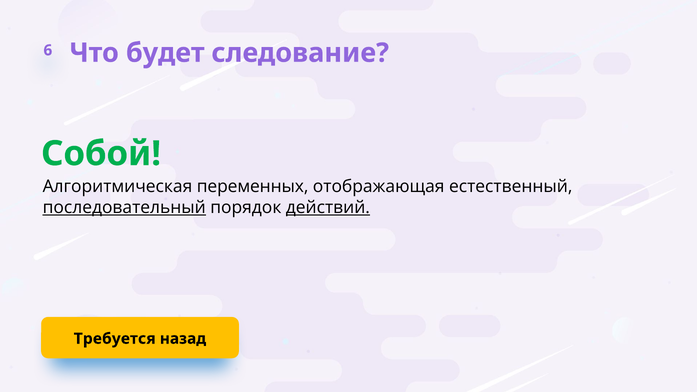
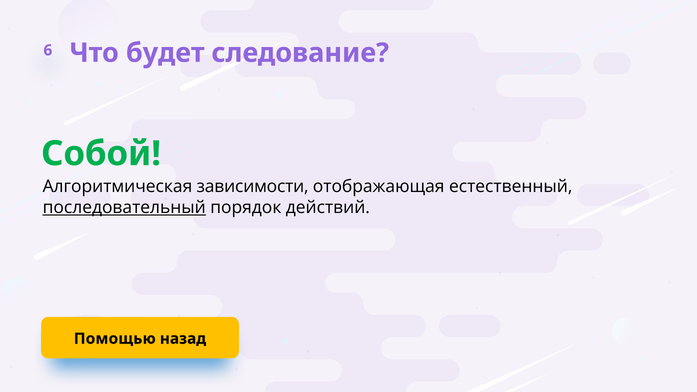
переменных: переменных -> зависимости
действий underline: present -> none
Требуется: Требуется -> Помощью
